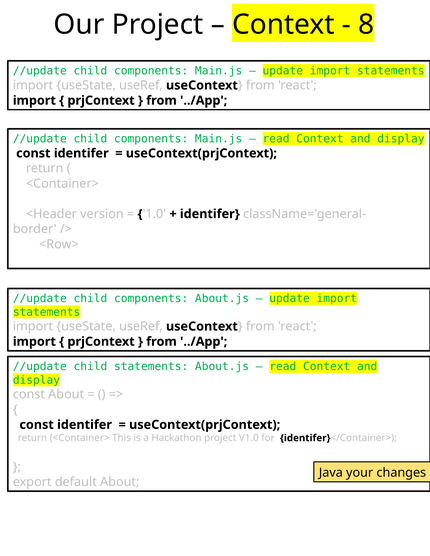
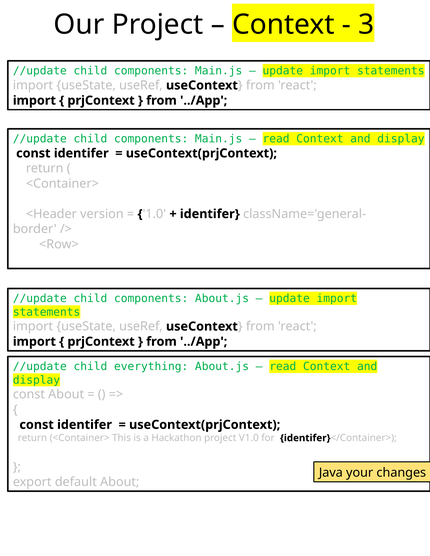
8: 8 -> 3
child statements: statements -> everything
